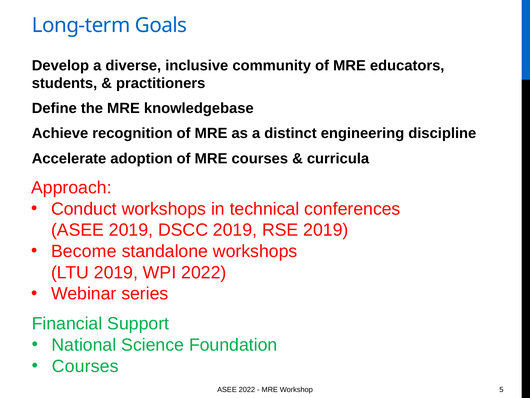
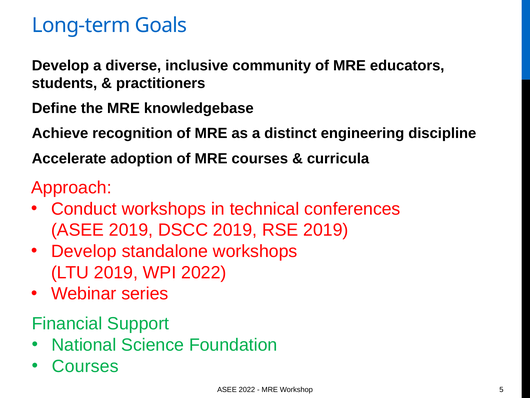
Become at (84, 251): Become -> Develop
